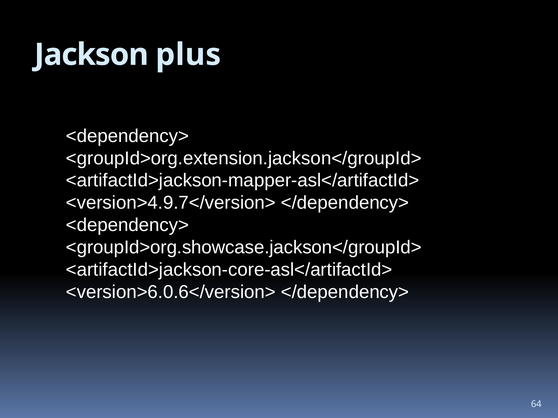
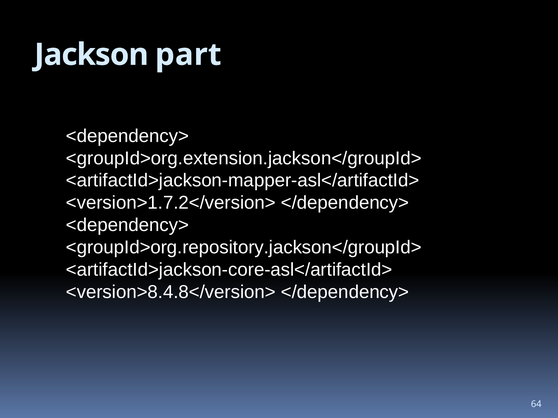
plus: plus -> part
<version>4.9.7</version>: <version>4.9.7</version> -> <version>1.7.2</version>
<groupId>org.showcase.jackson</groupId>: <groupId>org.showcase.jackson</groupId> -> <groupId>org.repository.jackson</groupId>
<version>6.0.6</version>: <version>6.0.6</version> -> <version>8.4.8</version>
